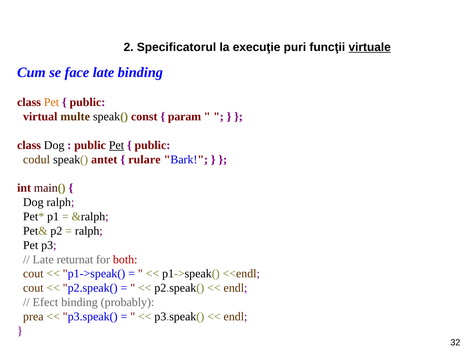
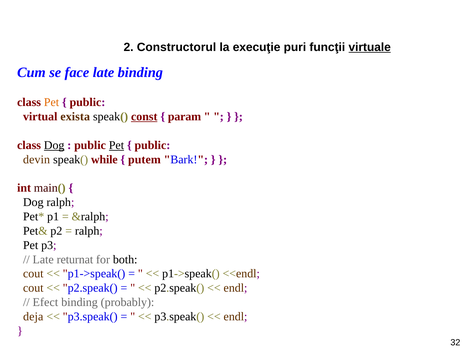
Specificatorul: Specificatorul -> Constructorul
multe: multe -> exista
const underline: none -> present
Dog at (54, 145) underline: none -> present
codul: codul -> devin
antet: antet -> while
rulare: rulare -> putem
both colour: red -> black
prea: prea -> deja
